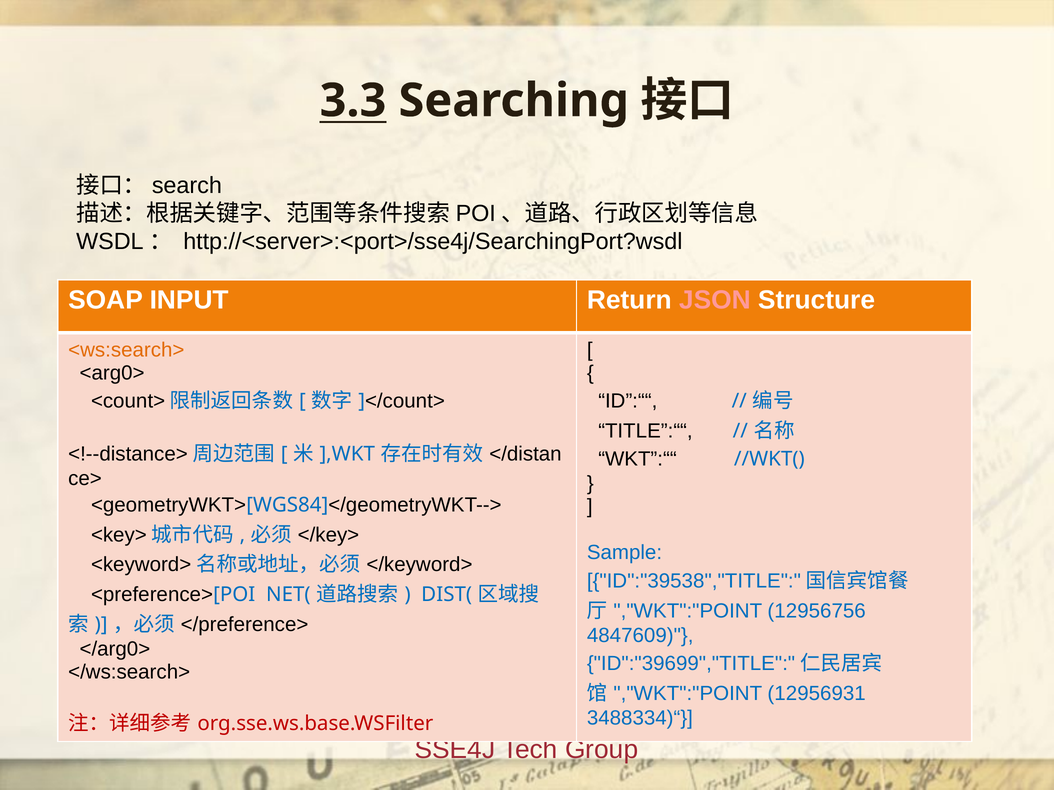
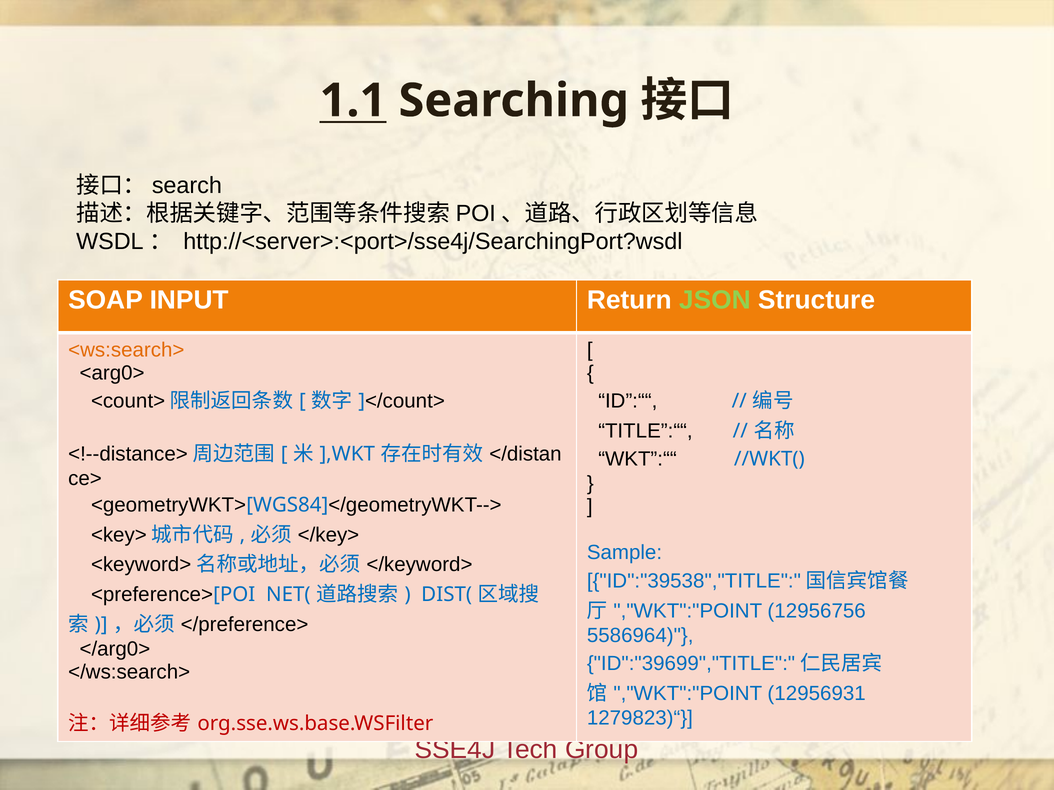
3.3: 3.3 -> 1.1
JSON colour: pink -> light green
4847609: 4847609 -> 5586964
3488334)“: 3488334)“ -> 1279823)“
